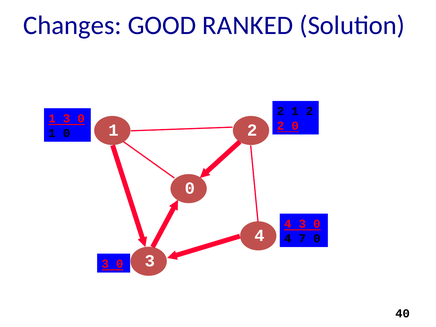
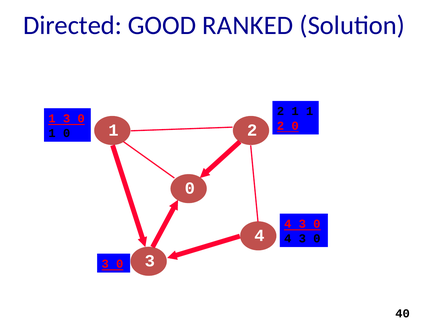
Changes: Changes -> Directed
2 1 2: 2 -> 1
7 at (302, 238): 7 -> 3
